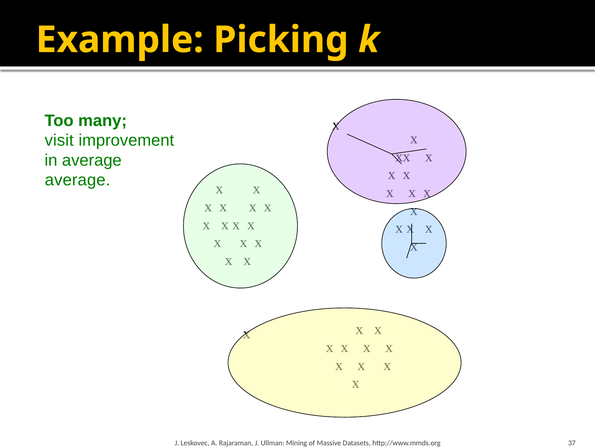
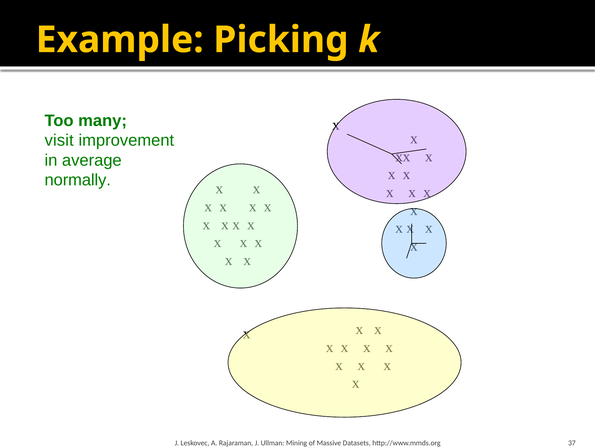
average at (78, 180): average -> normally
